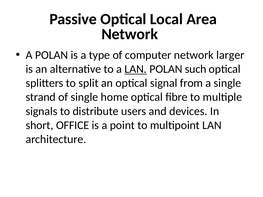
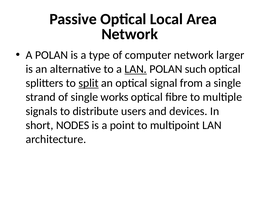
split underline: none -> present
home: home -> works
OFFICE: OFFICE -> NODES
